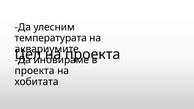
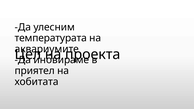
проекта at (35, 71): проекта -> приятел
